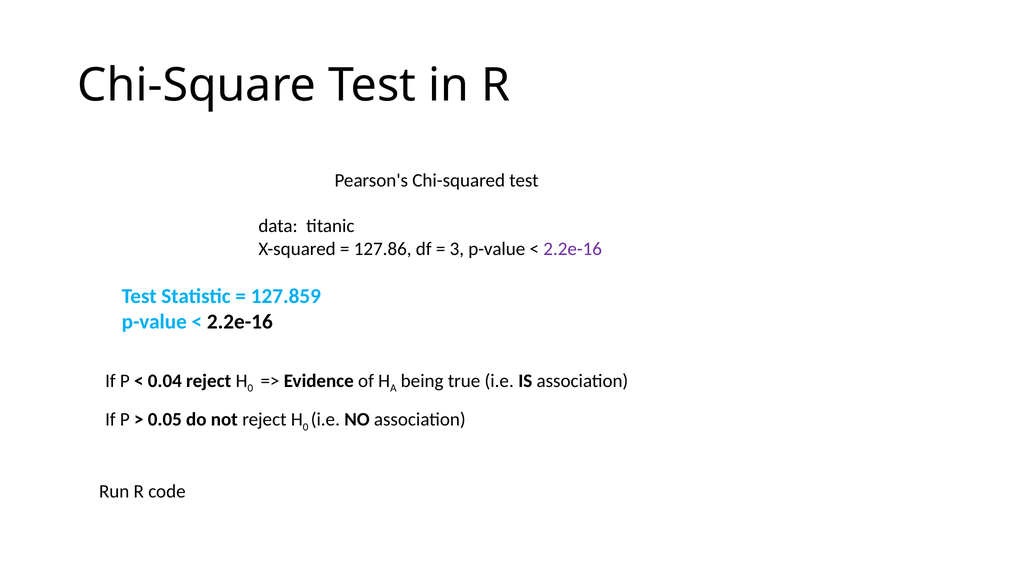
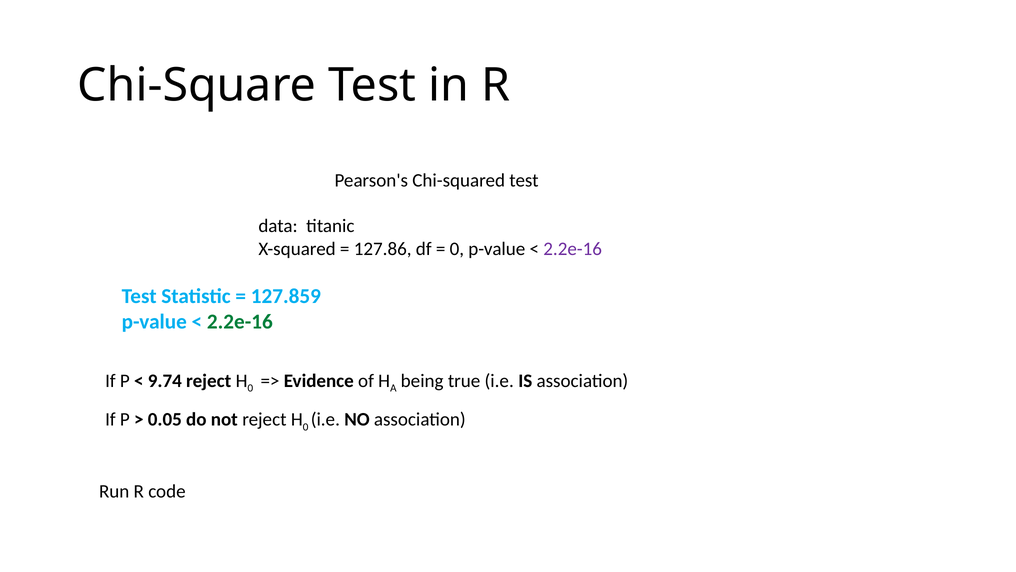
3 at (457, 249): 3 -> 0
2.2e-16 at (240, 321) colour: black -> green
0.04: 0.04 -> 9.74
